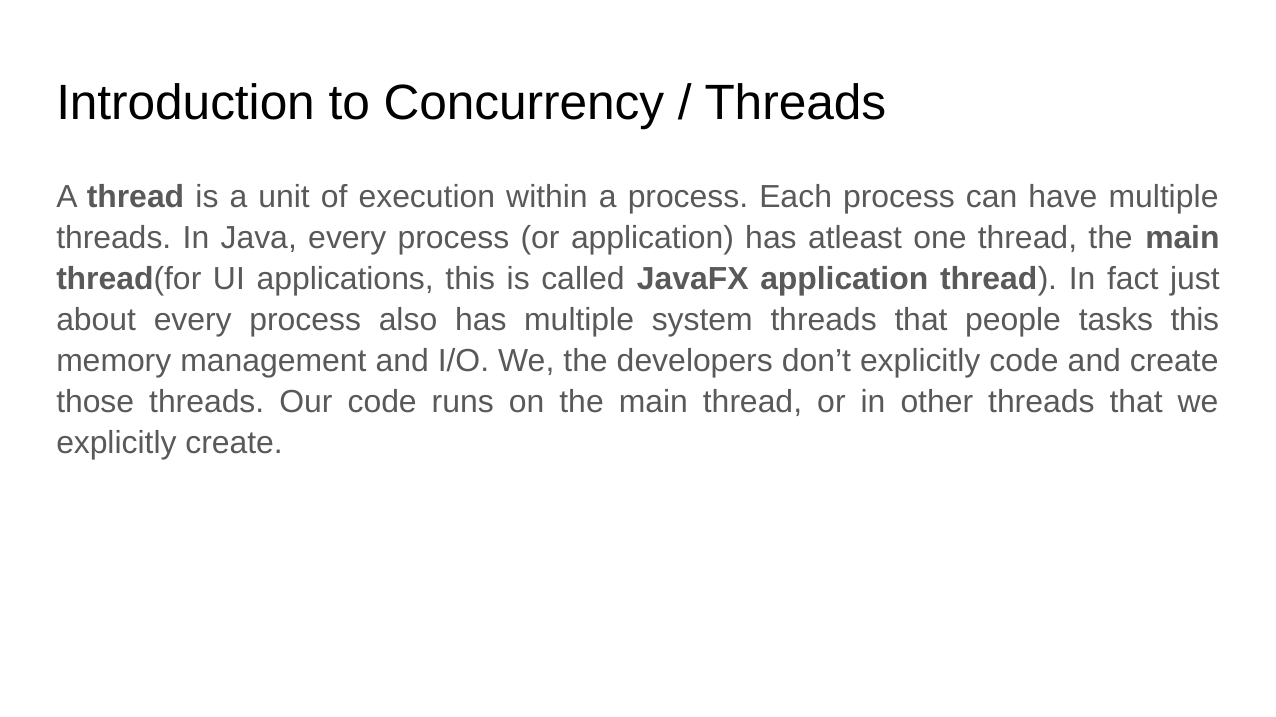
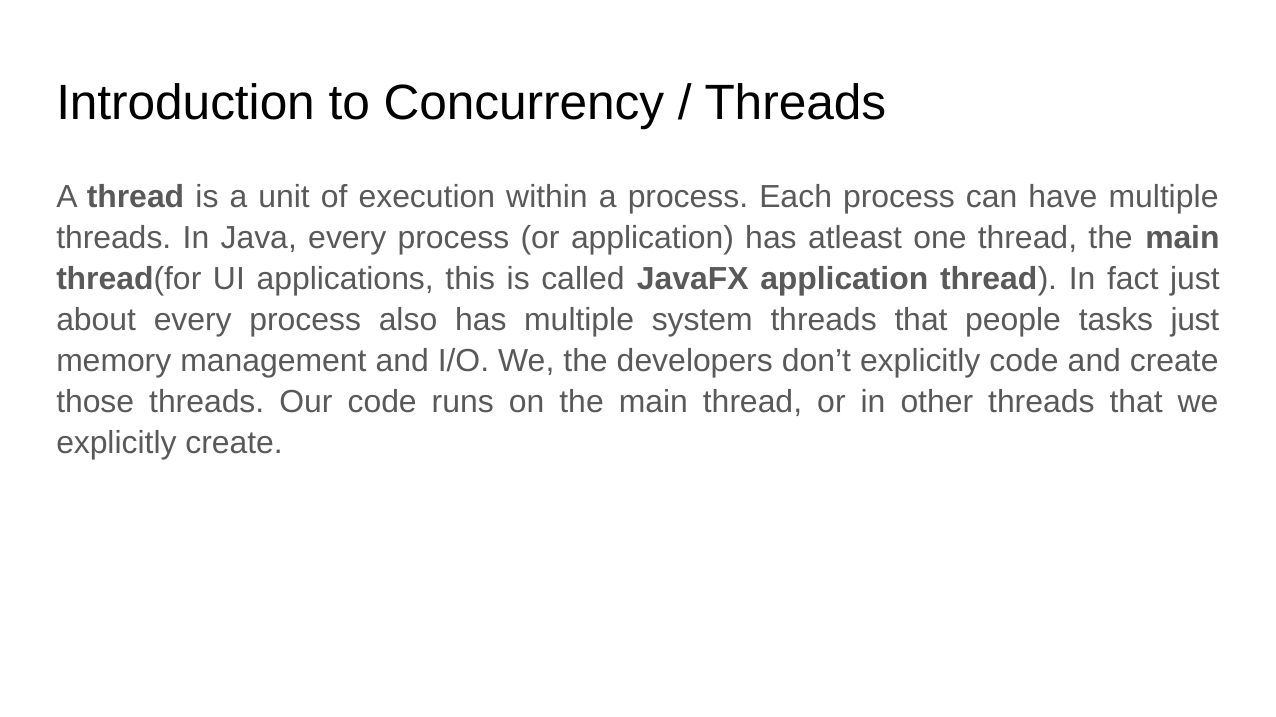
tasks this: this -> just
